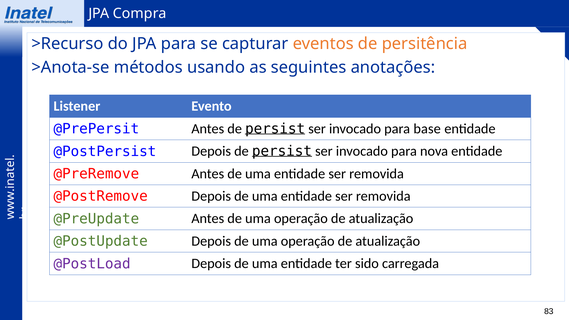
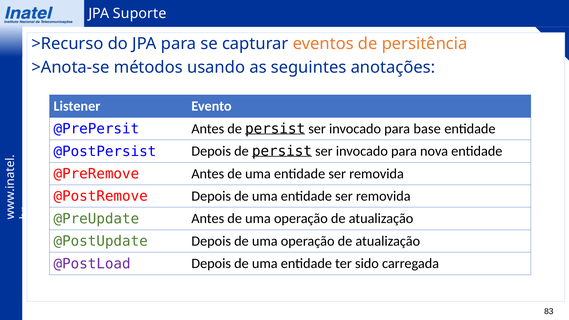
Compra: Compra -> Suporte
